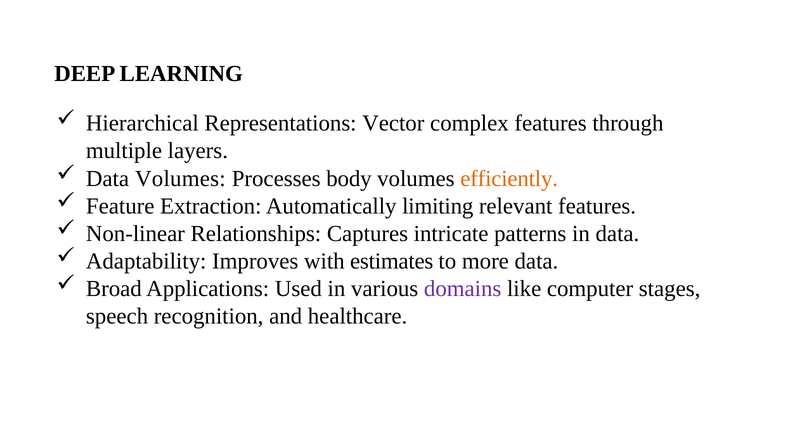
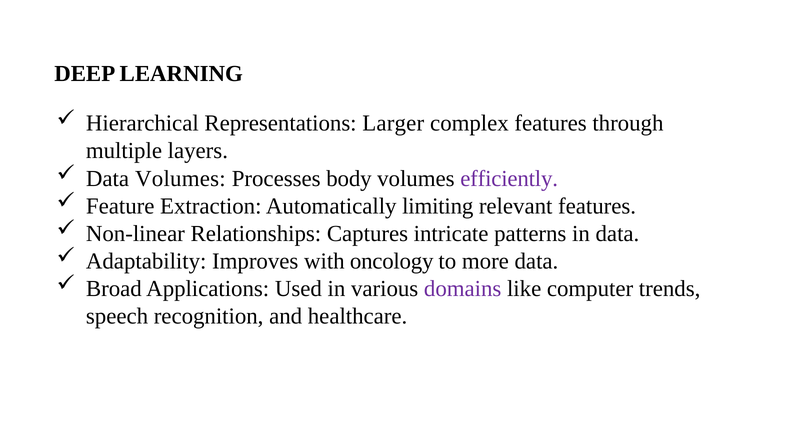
Vector: Vector -> Larger
efficiently colour: orange -> purple
estimates: estimates -> oncology
stages: stages -> trends
